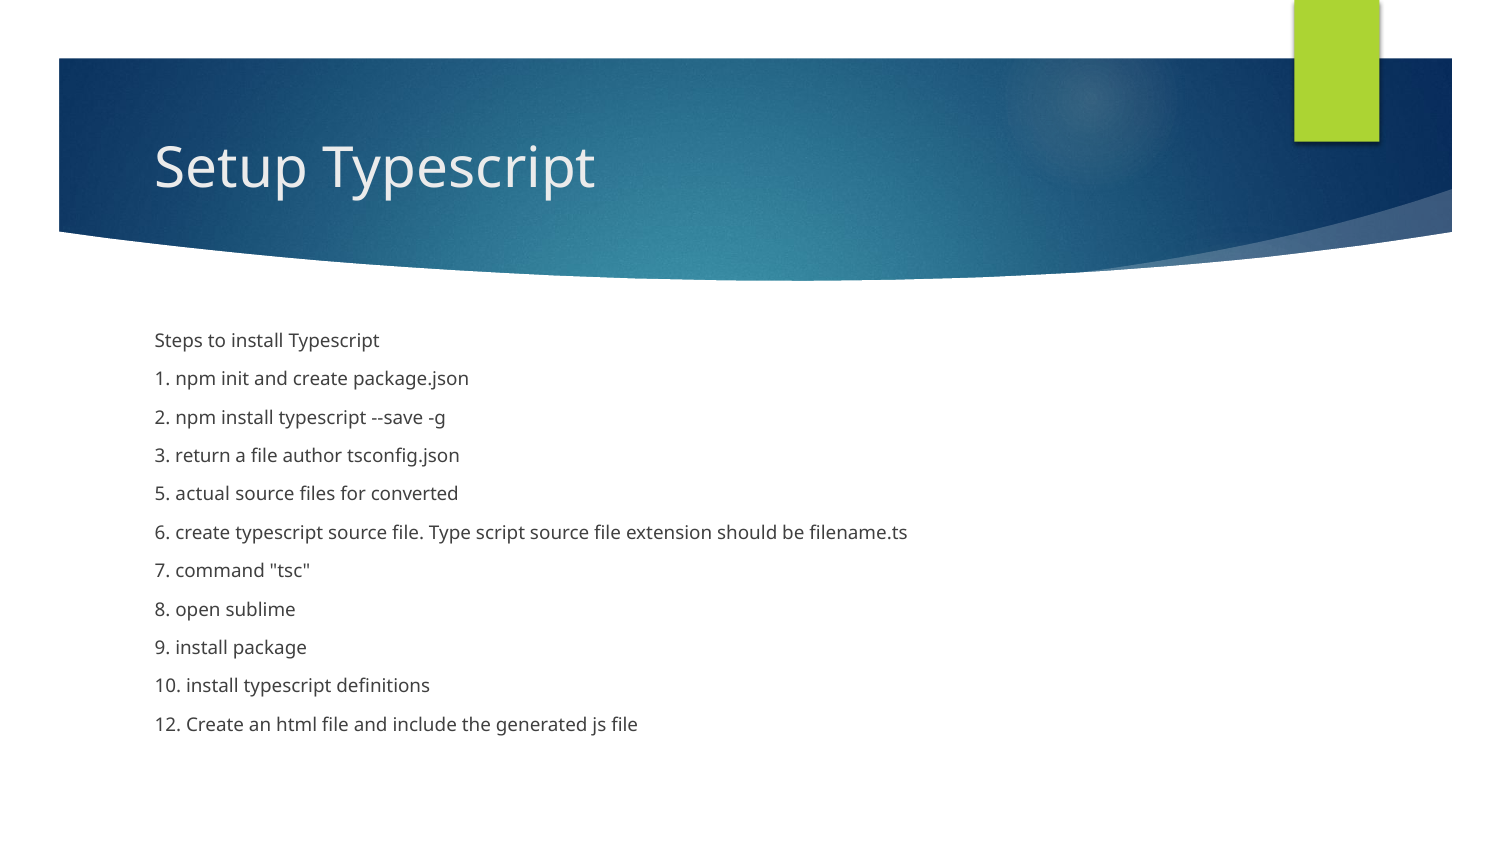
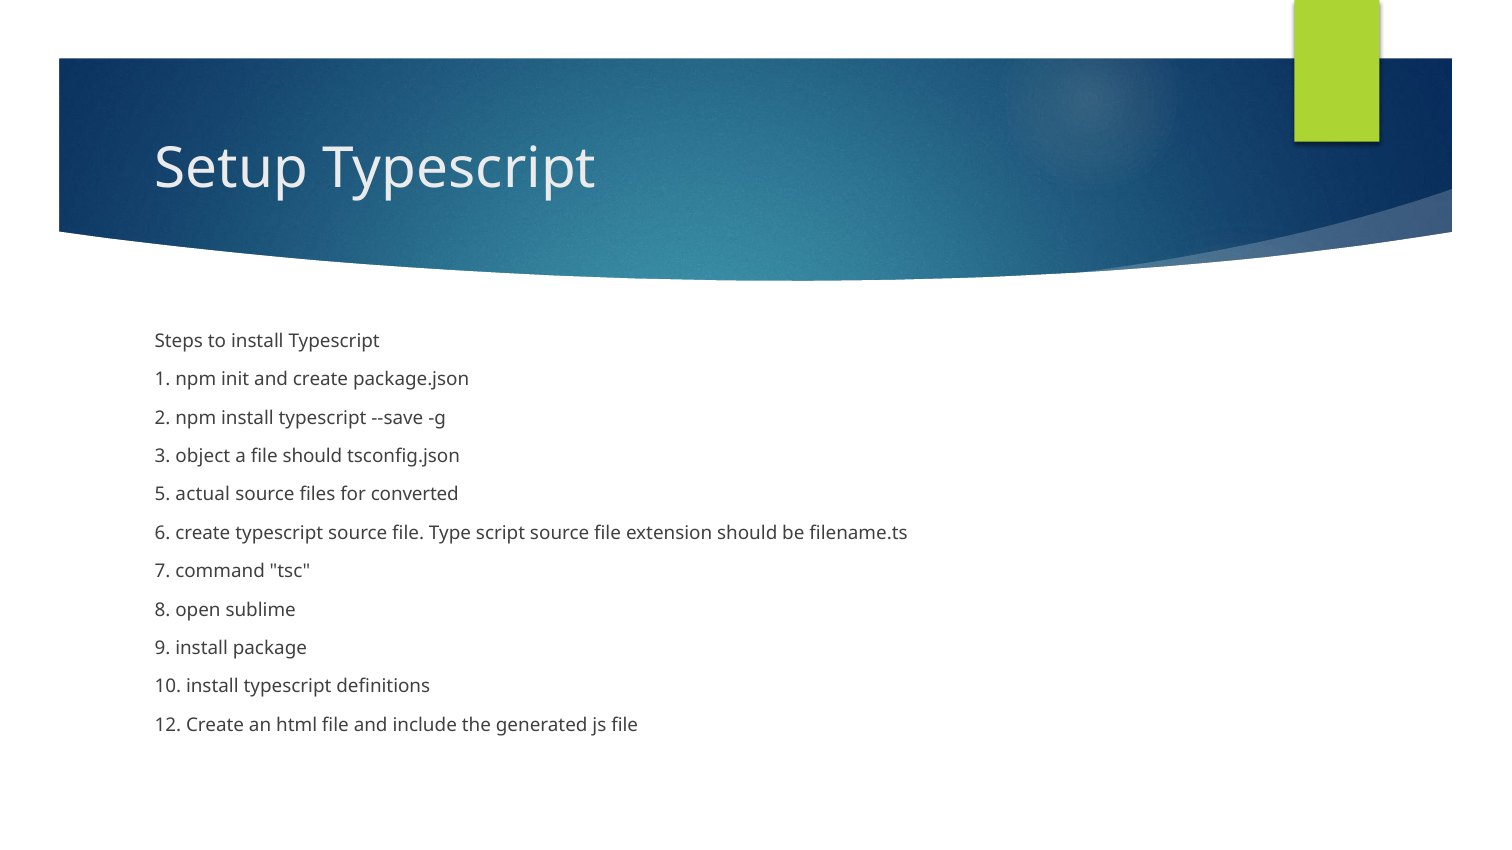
return: return -> object
file author: author -> should
